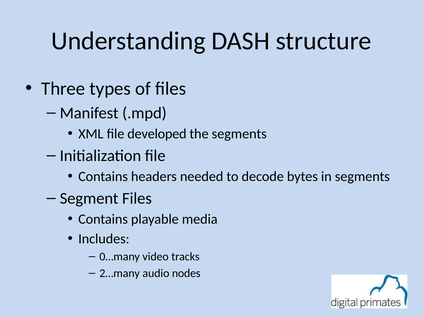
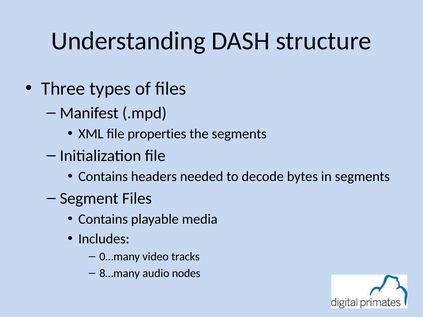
developed: developed -> properties
2…many: 2…many -> 8…many
